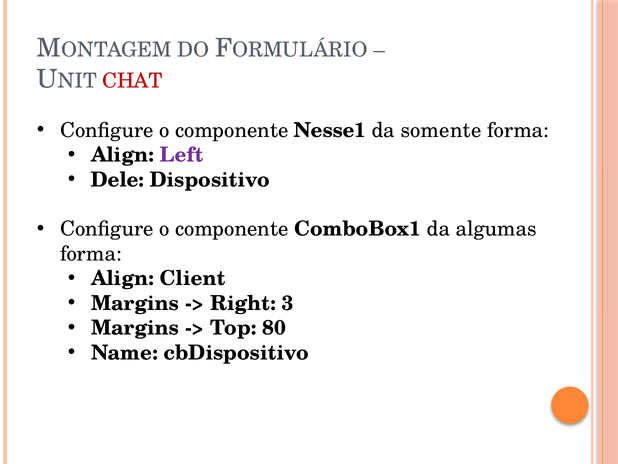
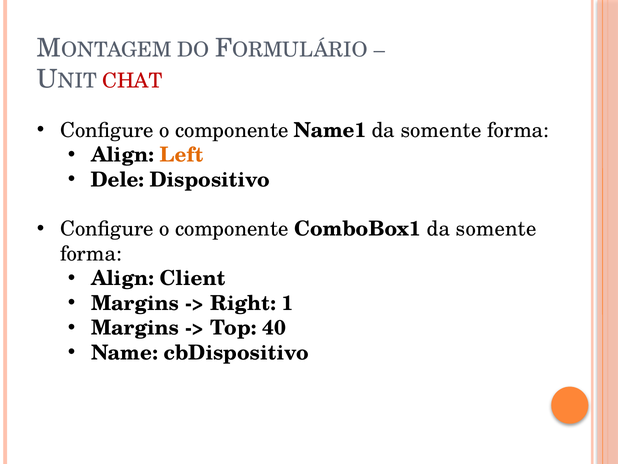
Nesse1: Nesse1 -> Name1
Left colour: purple -> orange
ComboBox1 da algumas: algumas -> somente
3: 3 -> 1
80: 80 -> 40
